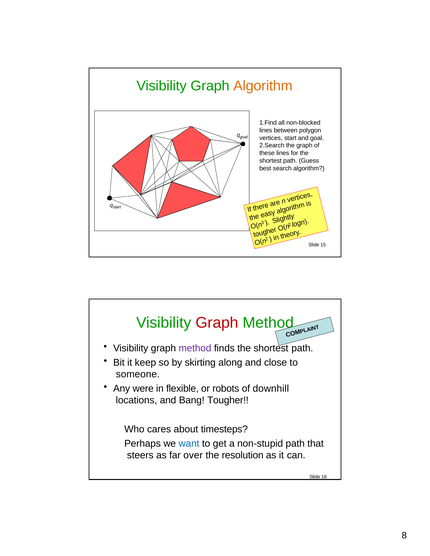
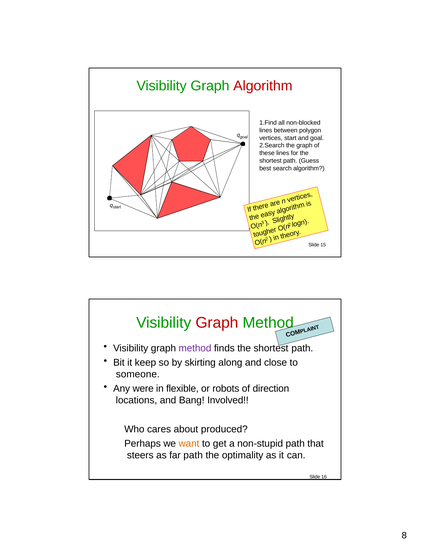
Algorithm at (263, 86) colour: orange -> red
downhill: downhill -> direction
Bang Tougher: Tougher -> Involved
timesteps: timesteps -> produced
want colour: blue -> orange
far over: over -> path
resolution: resolution -> optimality
